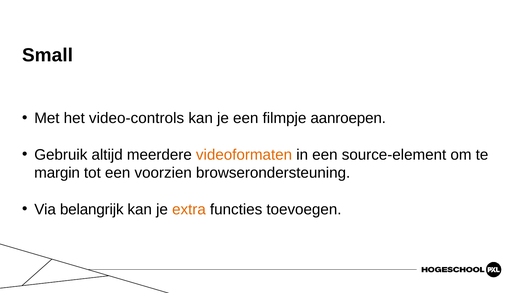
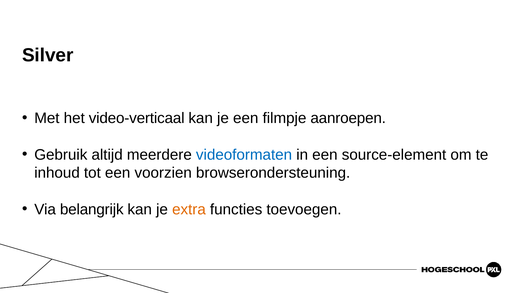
Small: Small -> Silver
video-controls: video-controls -> video-verticaal
videoformaten colour: orange -> blue
margin: margin -> inhoud
